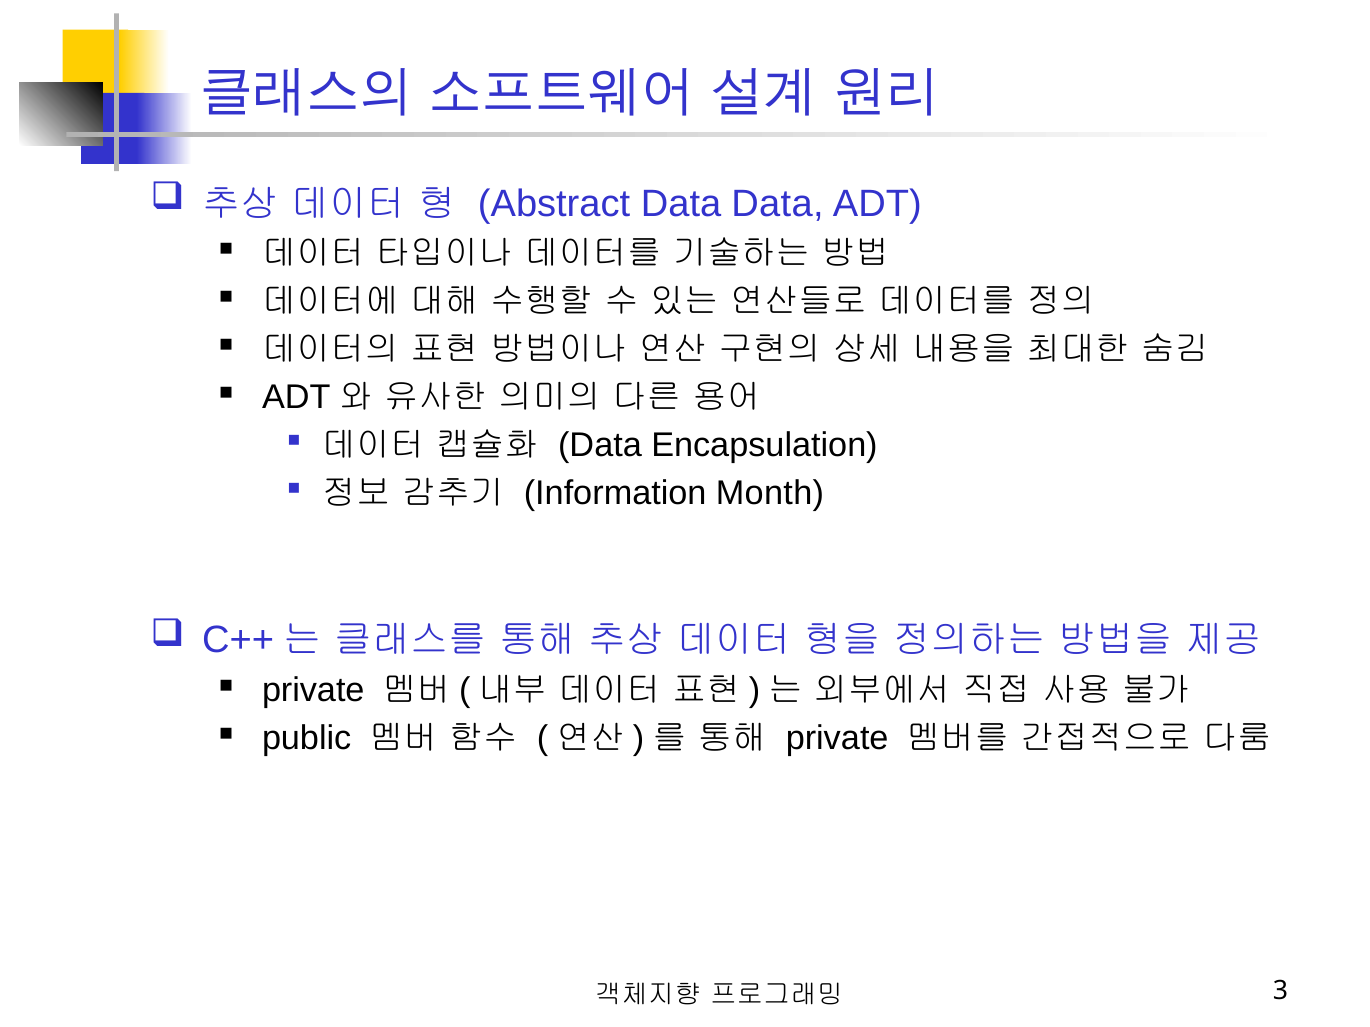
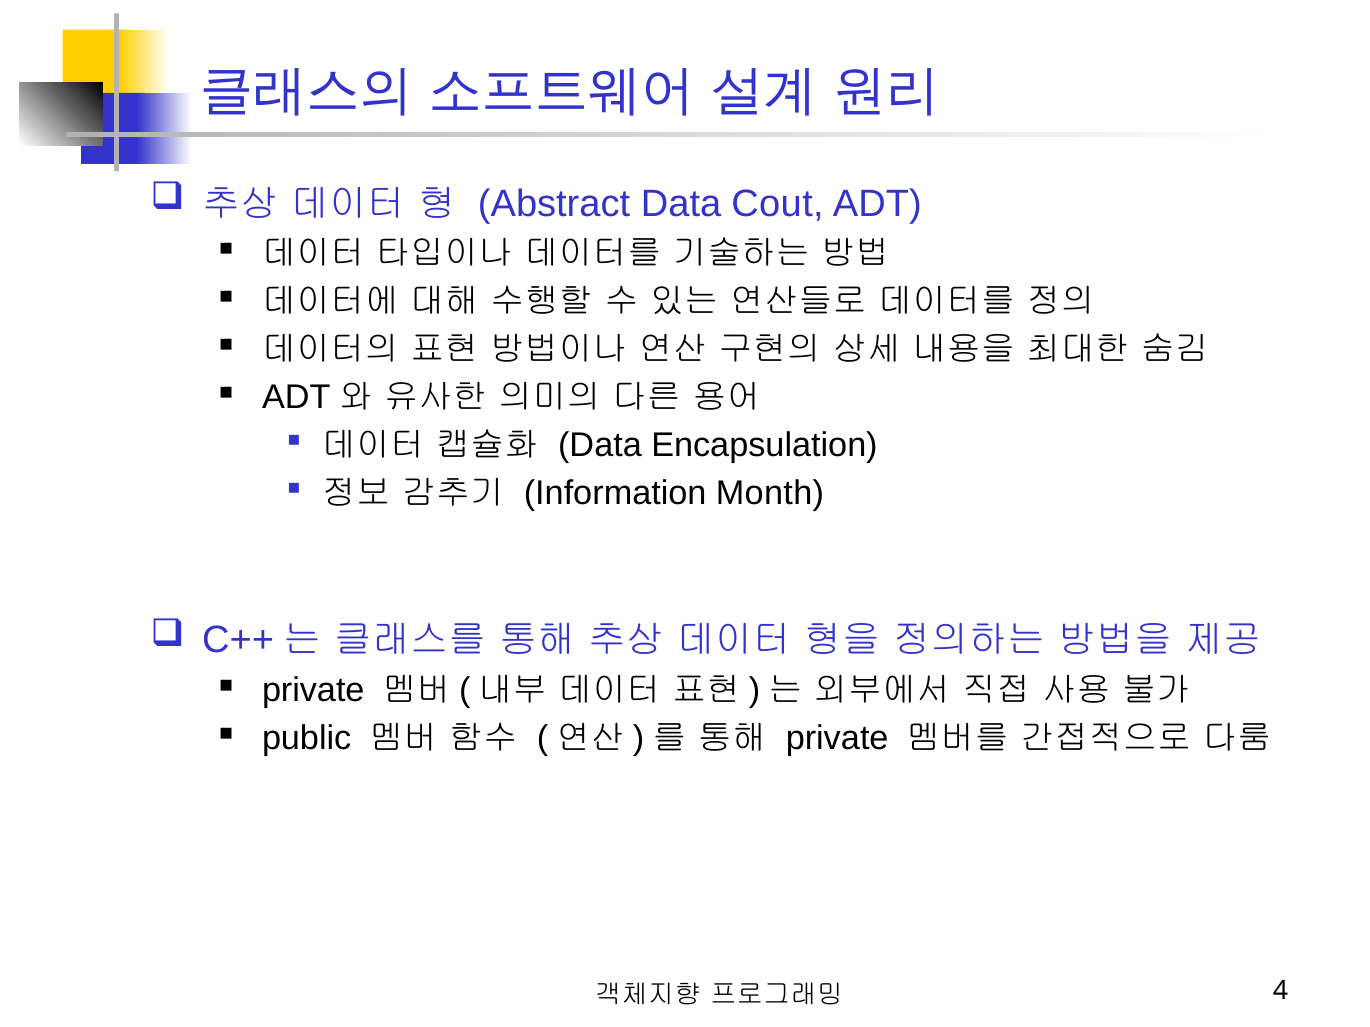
Data Data: Data -> Cout
3: 3 -> 4
